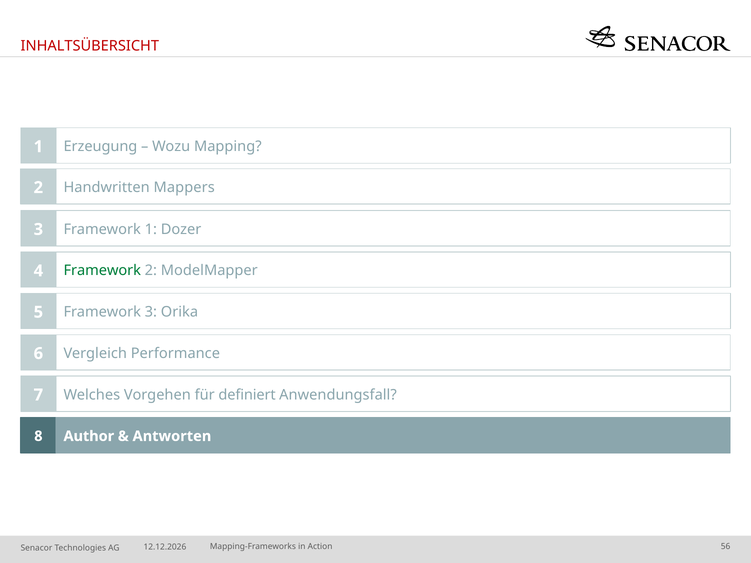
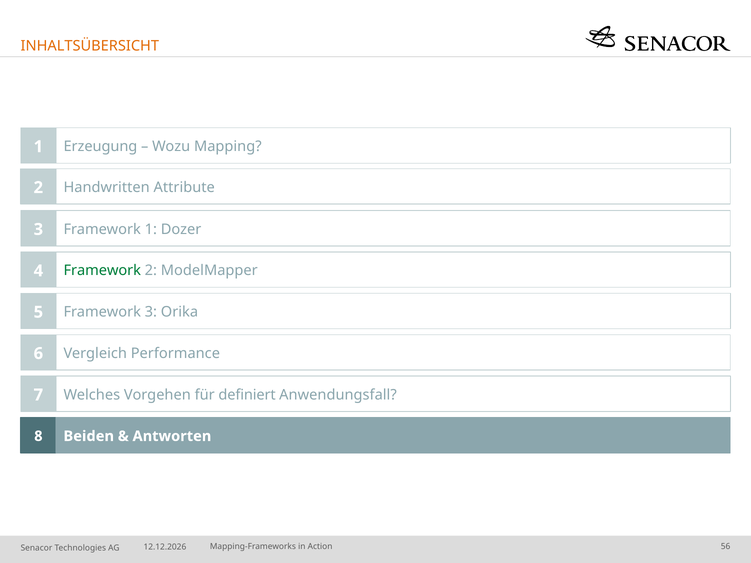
INHALTSÜBERSICHT colour: red -> orange
Mappers: Mappers -> Attribute
Author: Author -> Beiden
